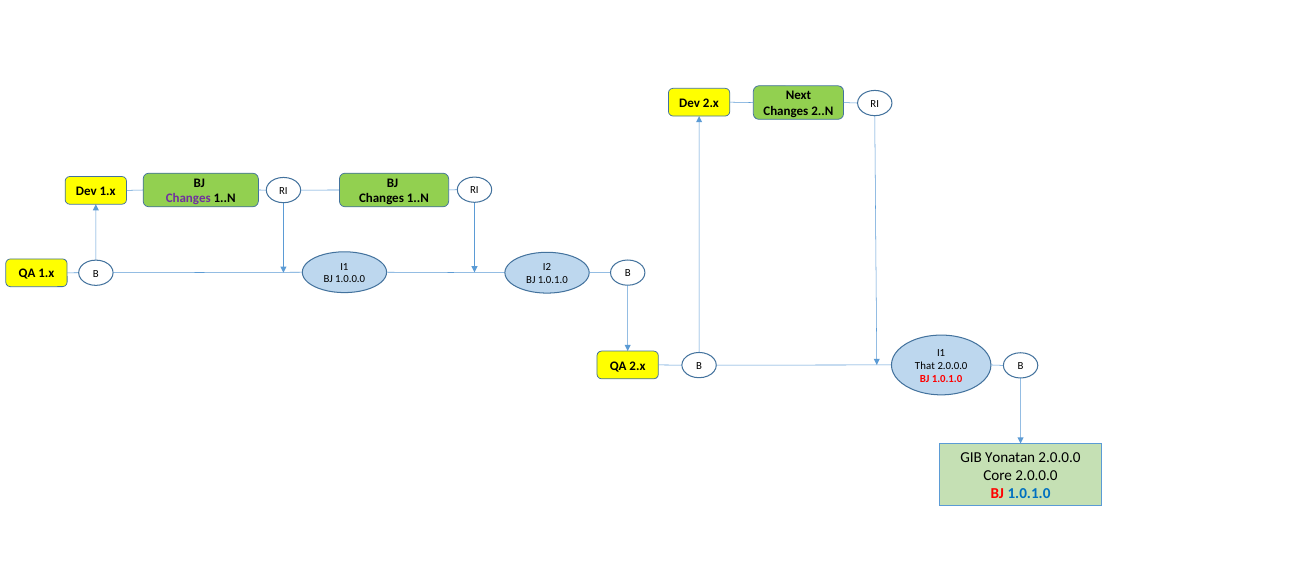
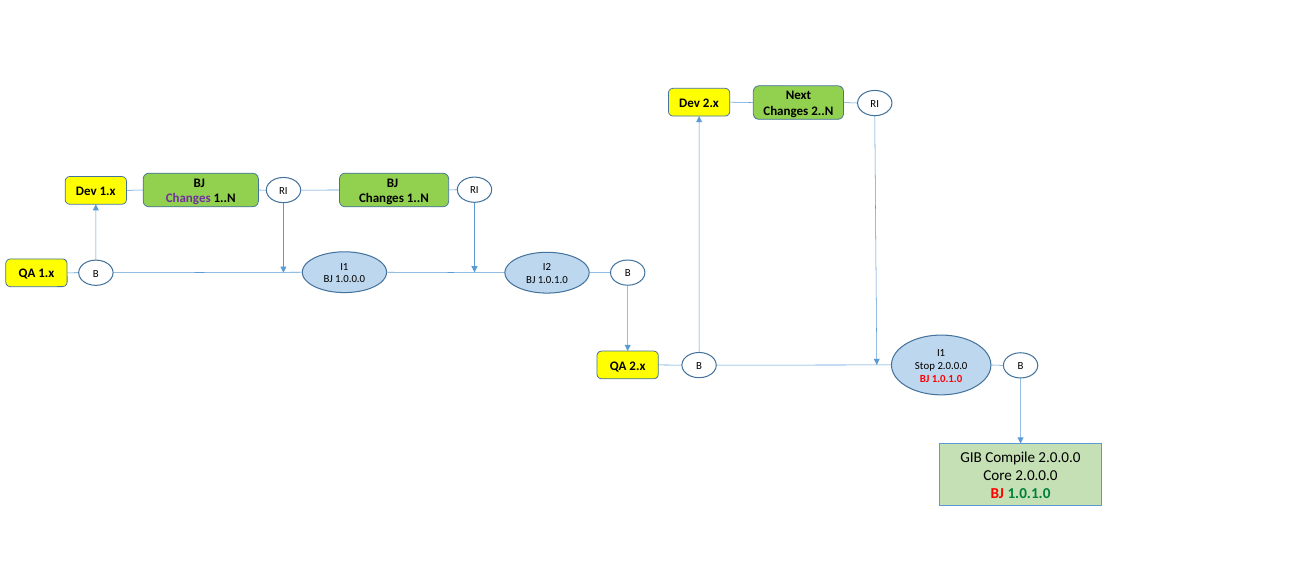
That: That -> Stop
Yonatan: Yonatan -> Compile
1.0.1.0 at (1029, 494) colour: blue -> green
